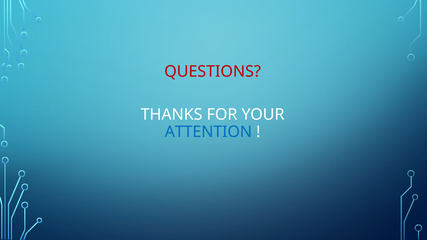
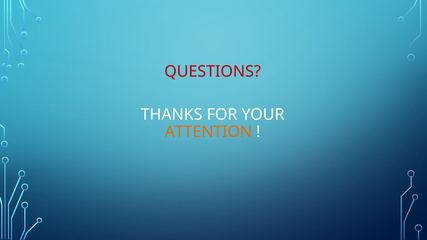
ATTENTION colour: blue -> orange
